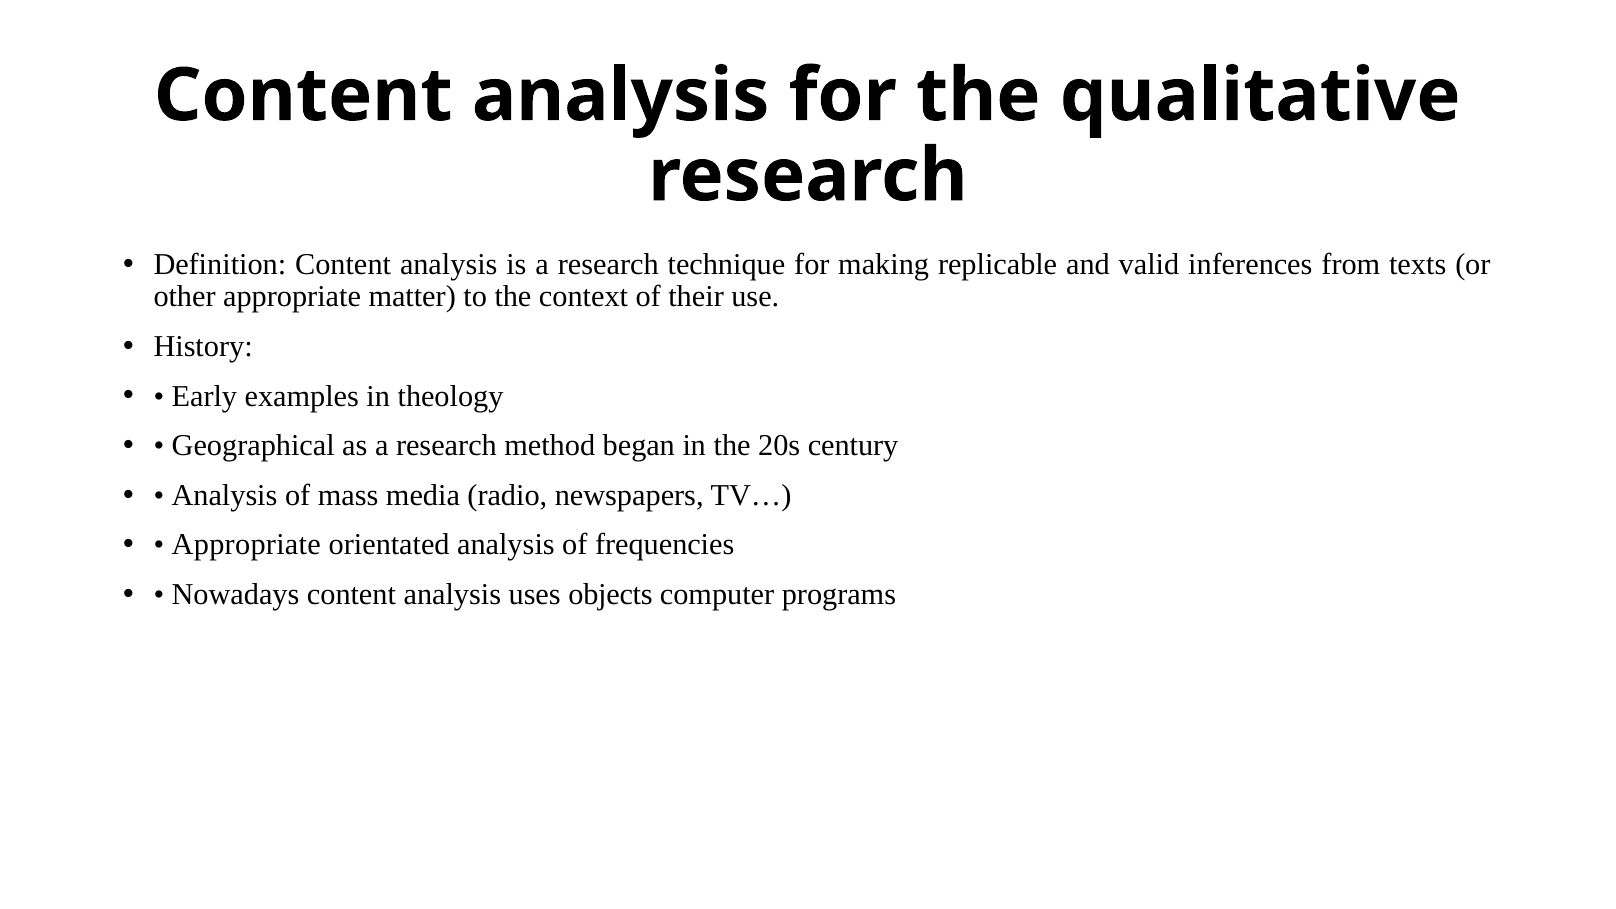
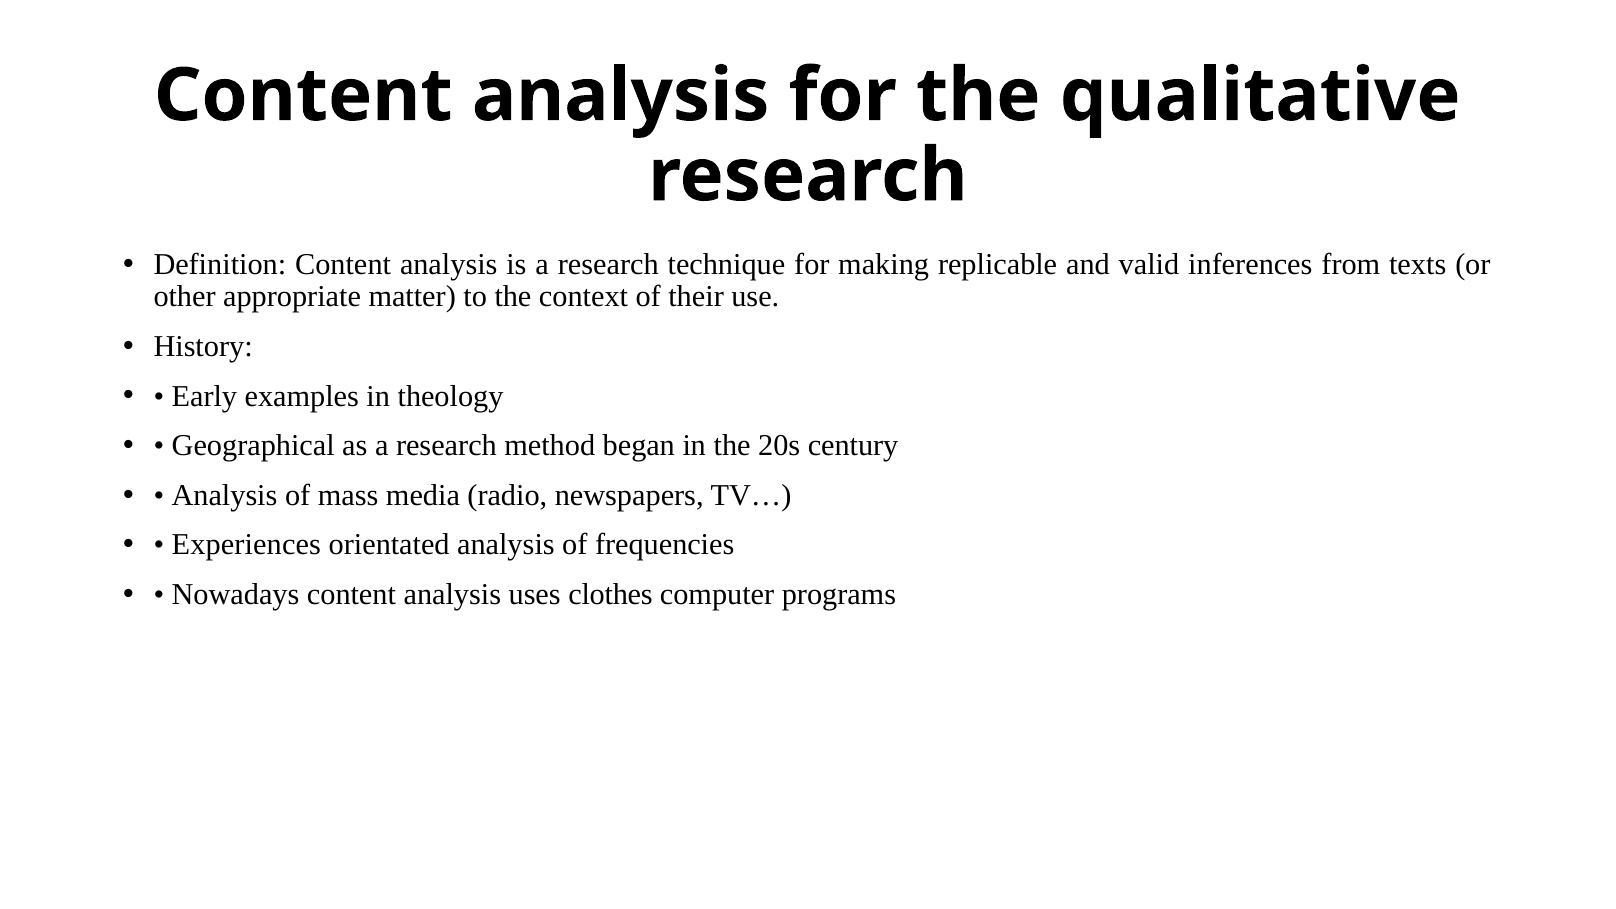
Appropriate at (246, 545): Appropriate -> Experiences
objects: objects -> clothes
